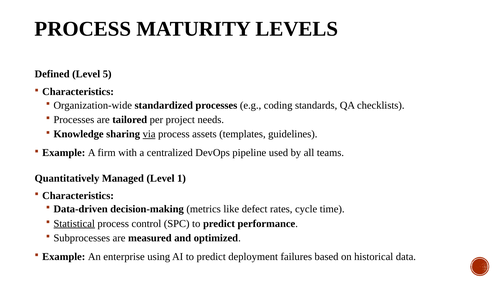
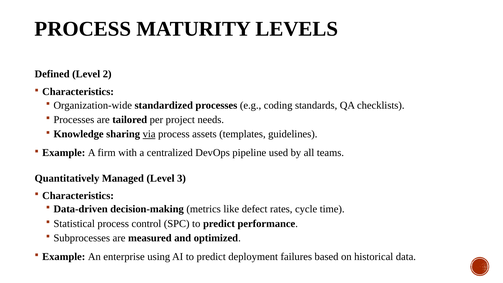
5: 5 -> 2
1: 1 -> 3
Statistical underline: present -> none
